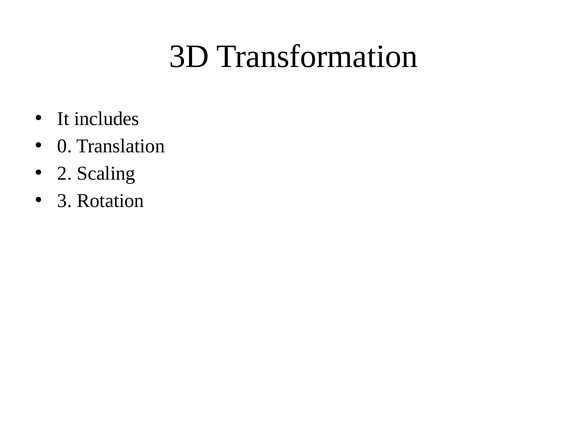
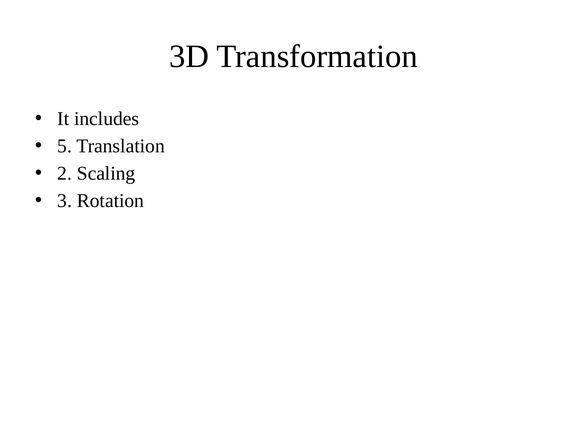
0: 0 -> 5
